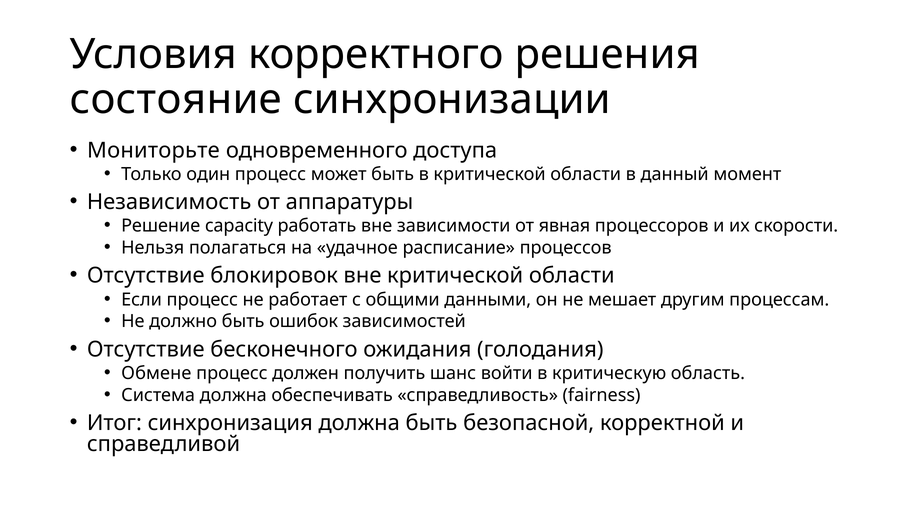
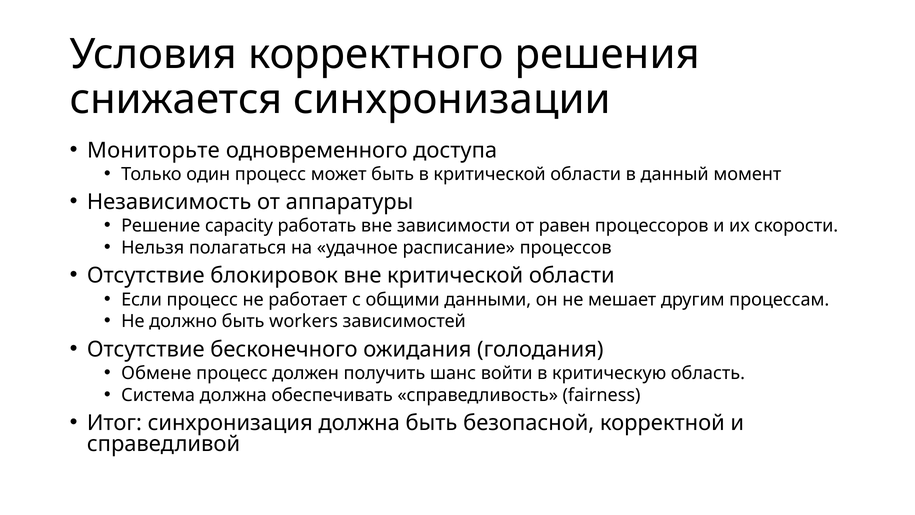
состояние: состояние -> снижается
явная: явная -> равен
ошибок: ошибок -> workers
